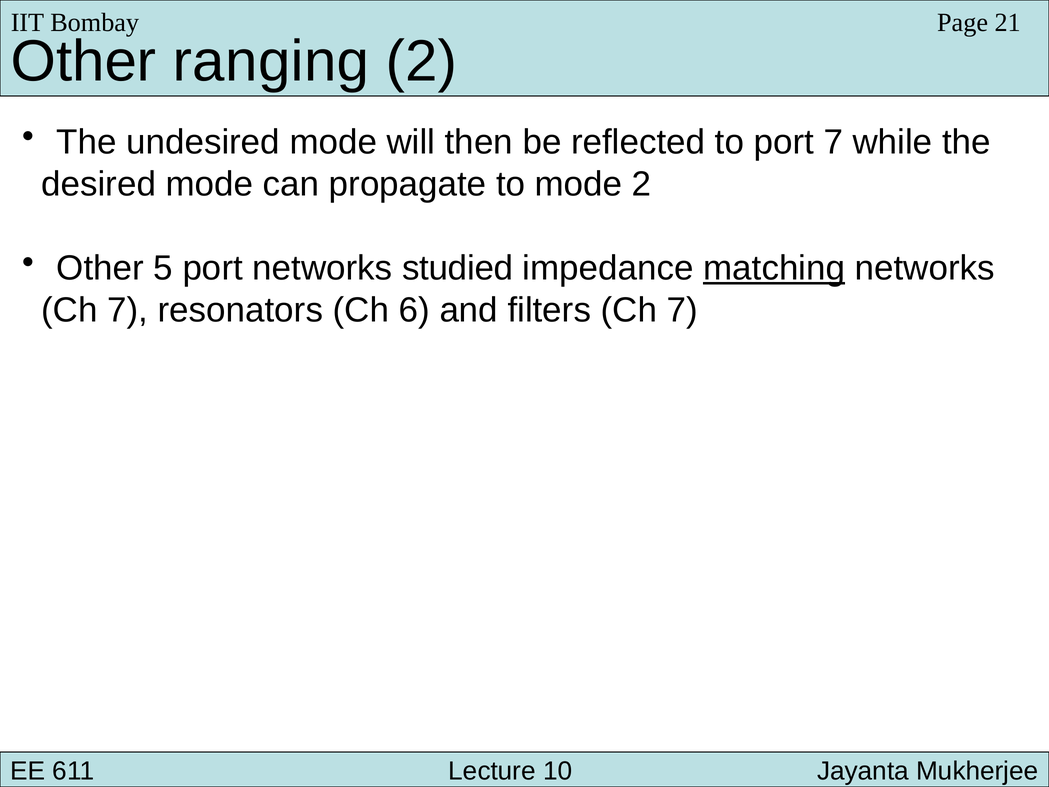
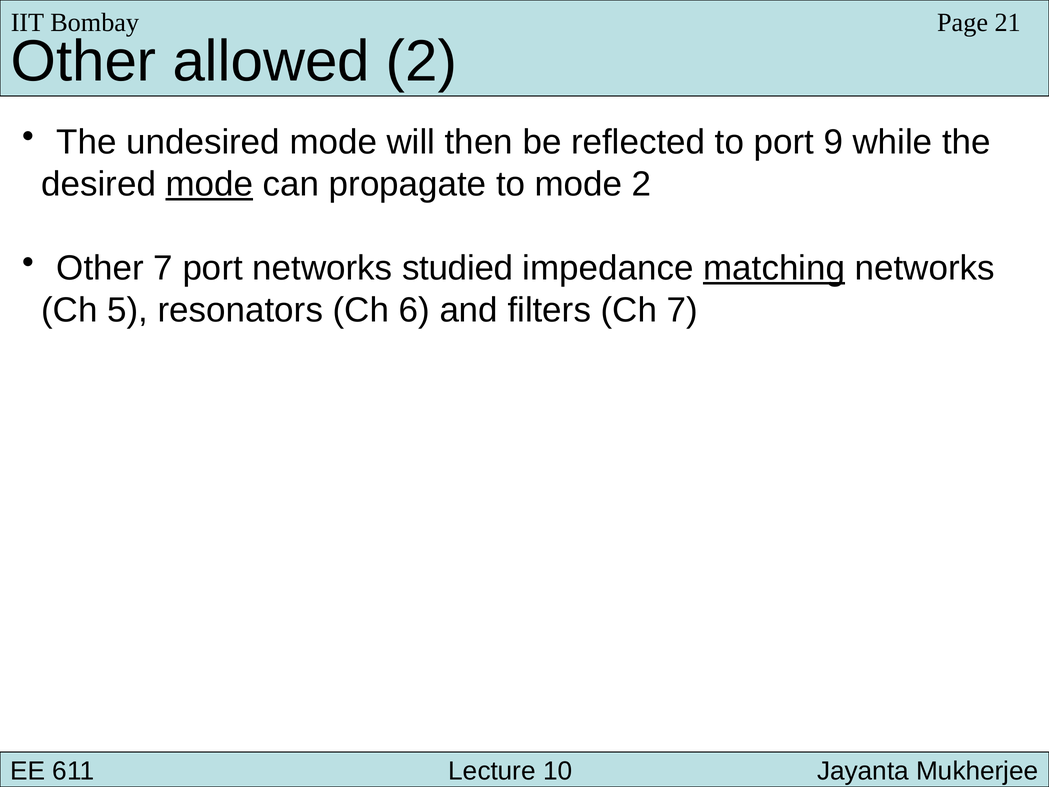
ranging: ranging -> allowed
port 7: 7 -> 9
mode at (209, 184) underline: none -> present
Other 5: 5 -> 7
7 at (128, 310): 7 -> 5
